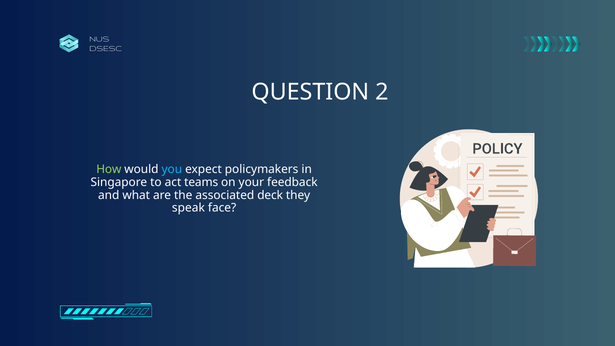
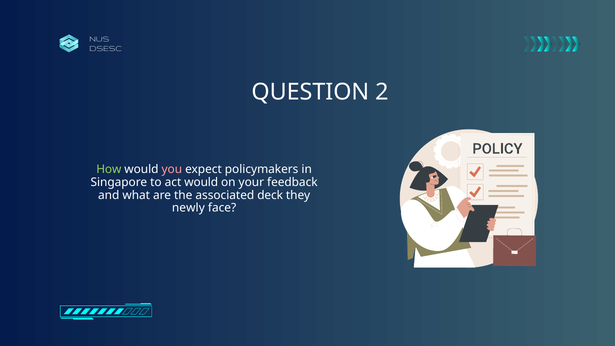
you colour: light blue -> pink
act teams: teams -> would
speak: speak -> newly
